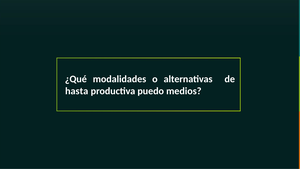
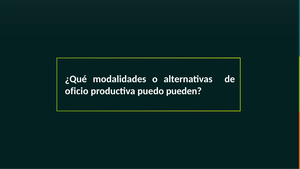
hasta: hasta -> oficio
medios: medios -> pueden
